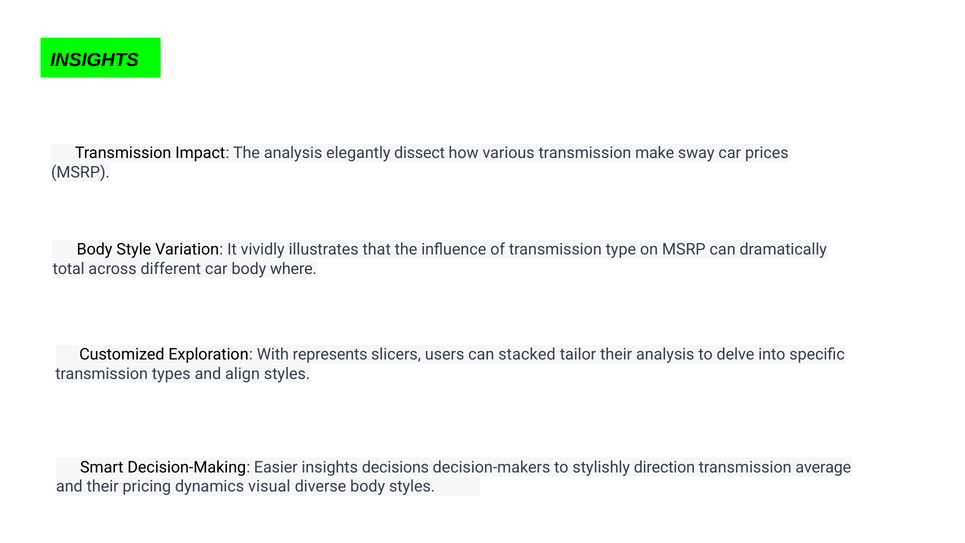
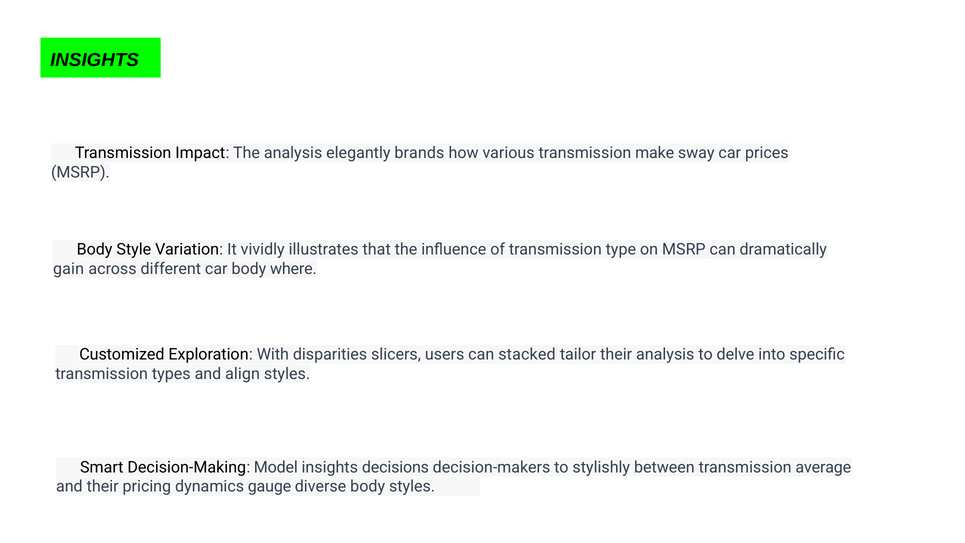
dissect: dissect -> brands
total: total -> gain
represents: represents -> disparities
Easier: Easier -> Model
direction: direction -> between
visual: visual -> gauge
